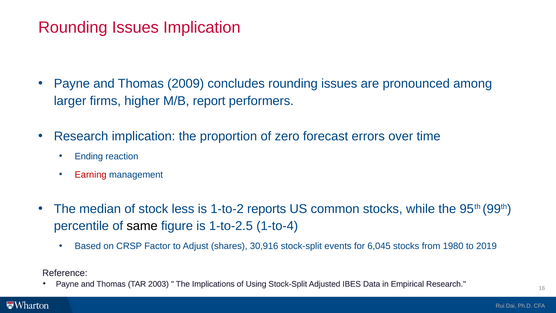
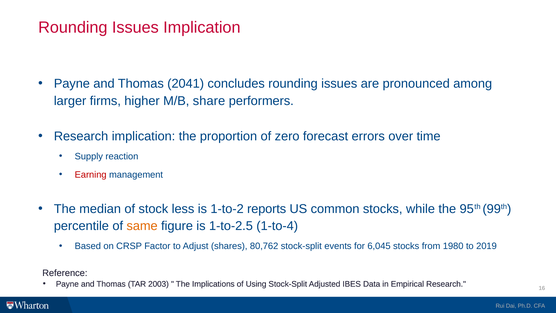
2009: 2009 -> 2041
report: report -> share
Ending: Ending -> Supply
same colour: black -> orange
30,916: 30,916 -> 80,762
